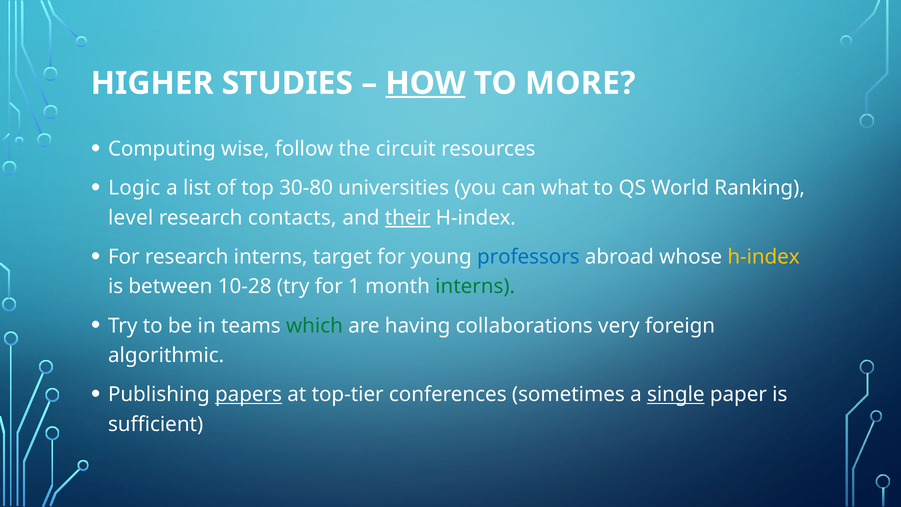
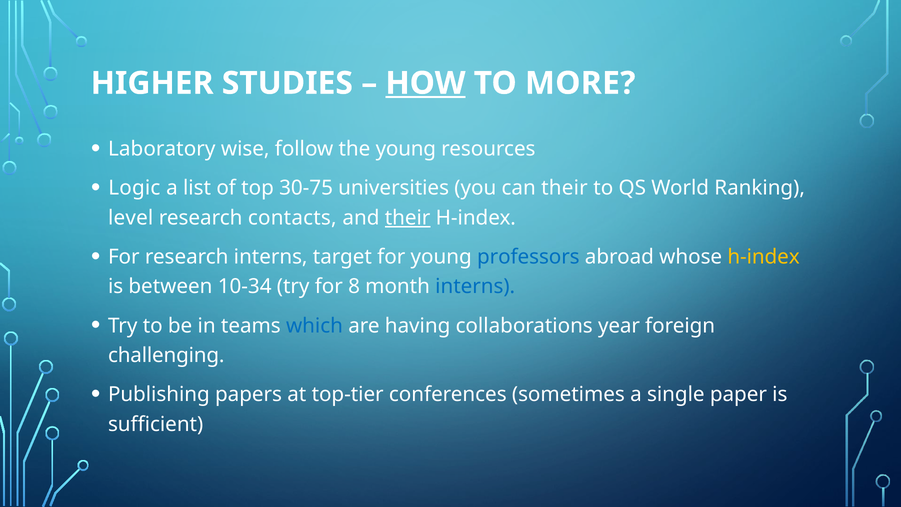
Computing: Computing -> Laboratory
the circuit: circuit -> young
30-80: 30-80 -> 30-75
can what: what -> their
10-28: 10-28 -> 10-34
1: 1 -> 8
interns at (475, 287) colour: green -> blue
which colour: green -> blue
very: very -> year
algorithmic: algorithmic -> challenging
papers underline: present -> none
single underline: present -> none
